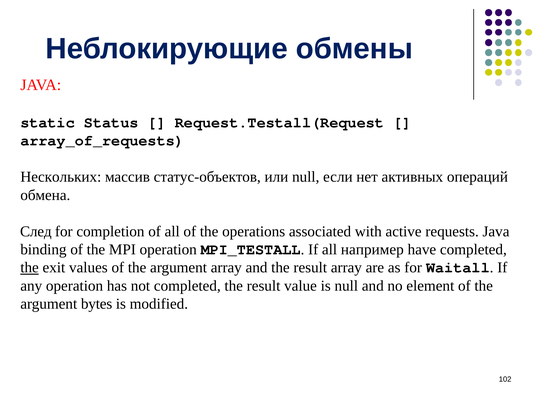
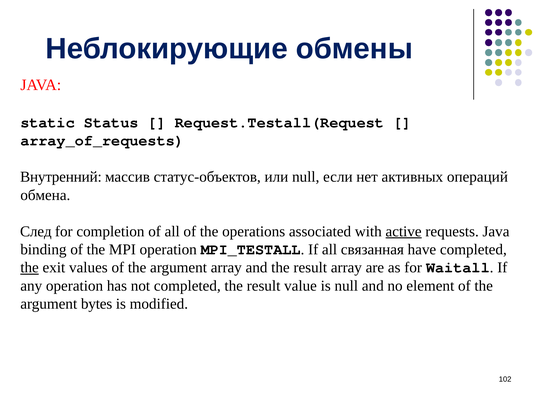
Нескольких: Нескольких -> Внутренний
active underline: none -> present
например: например -> связанная
